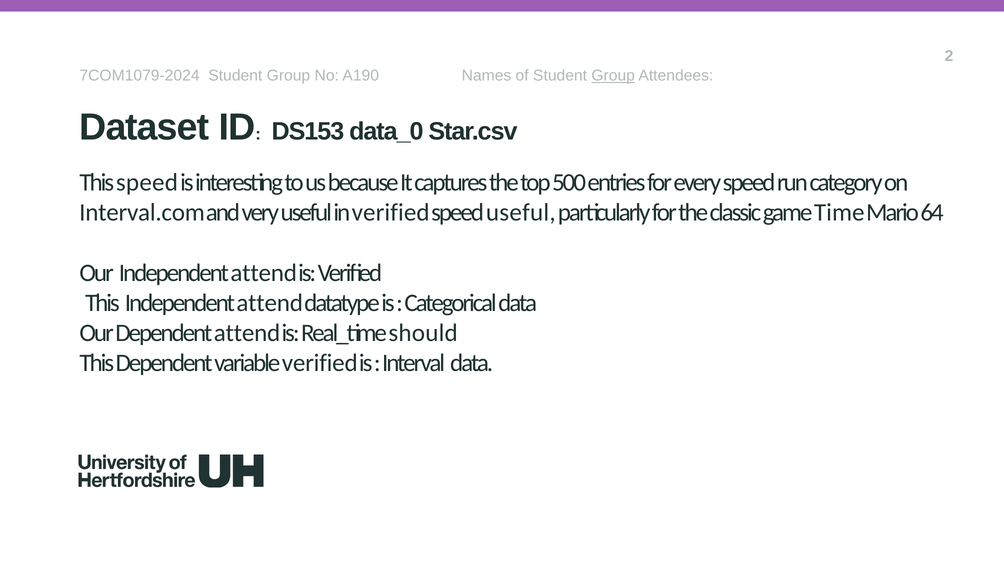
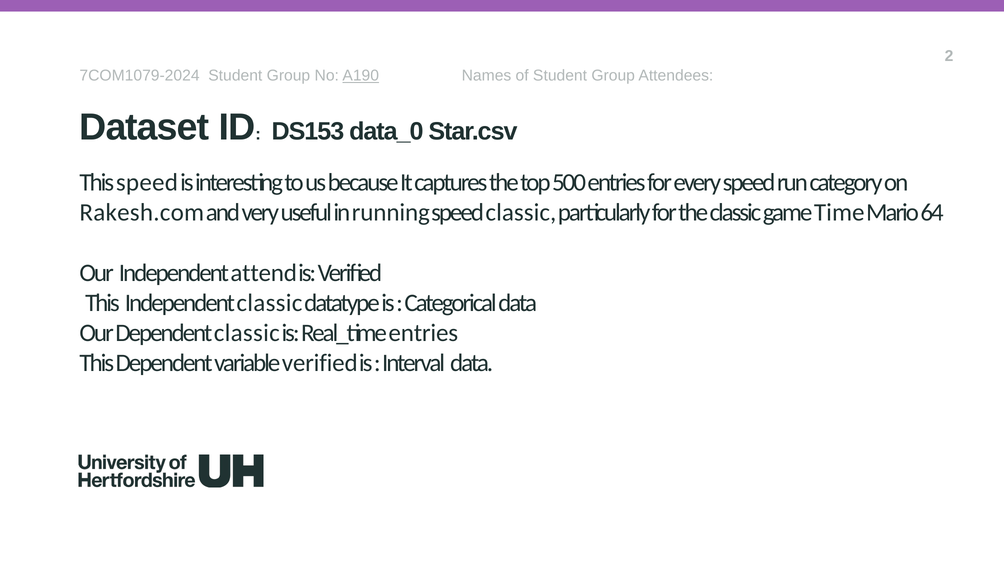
A190 underline: none -> present
Group at (613, 76) underline: present -> none
Interval.com: Interval.com -> Rakesh.com
in verified: verified -> running
speed useful: useful -> classic
This Independent attend: attend -> classic
Dependent attend: attend -> classic
Real_time should: should -> entries
